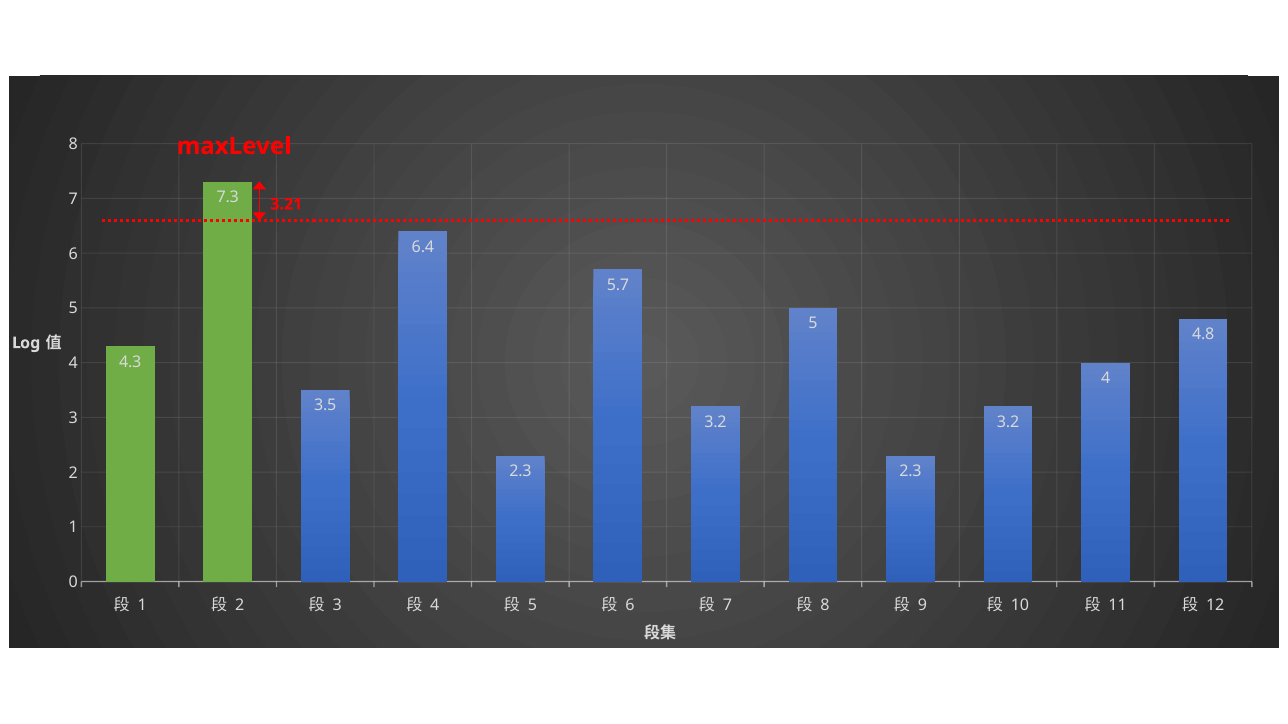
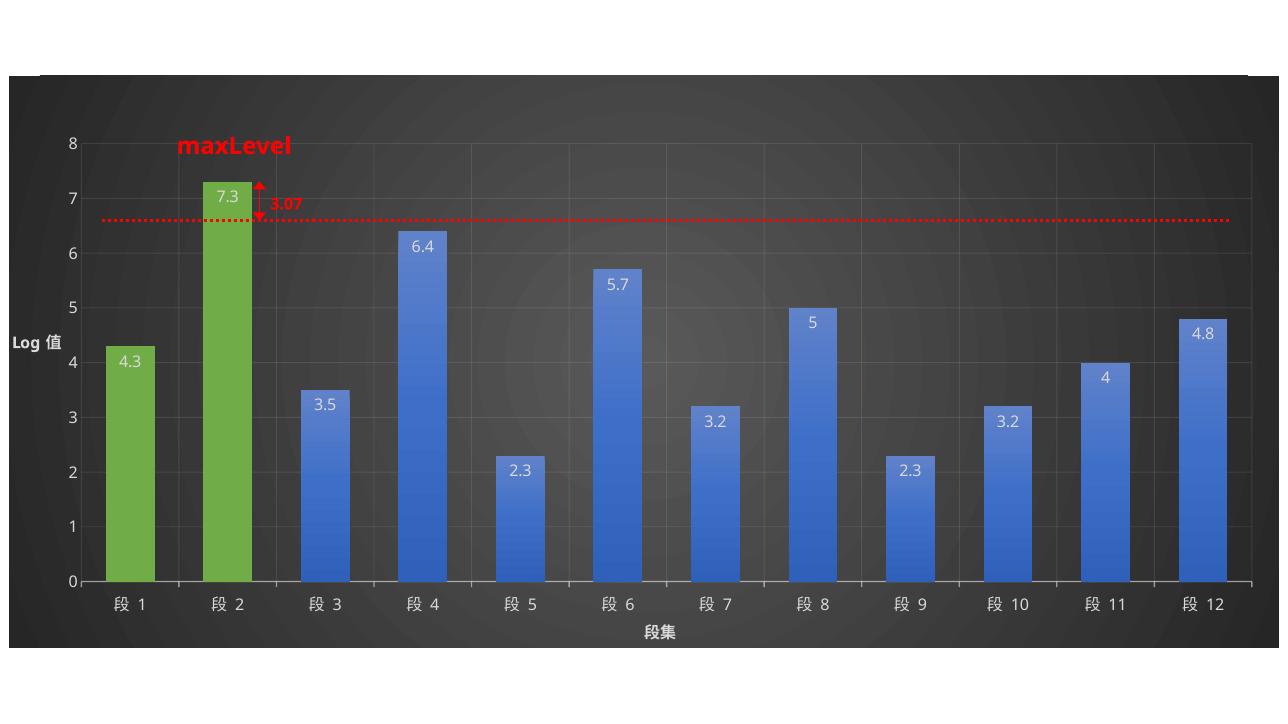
3.21: 3.21 -> 3.07
